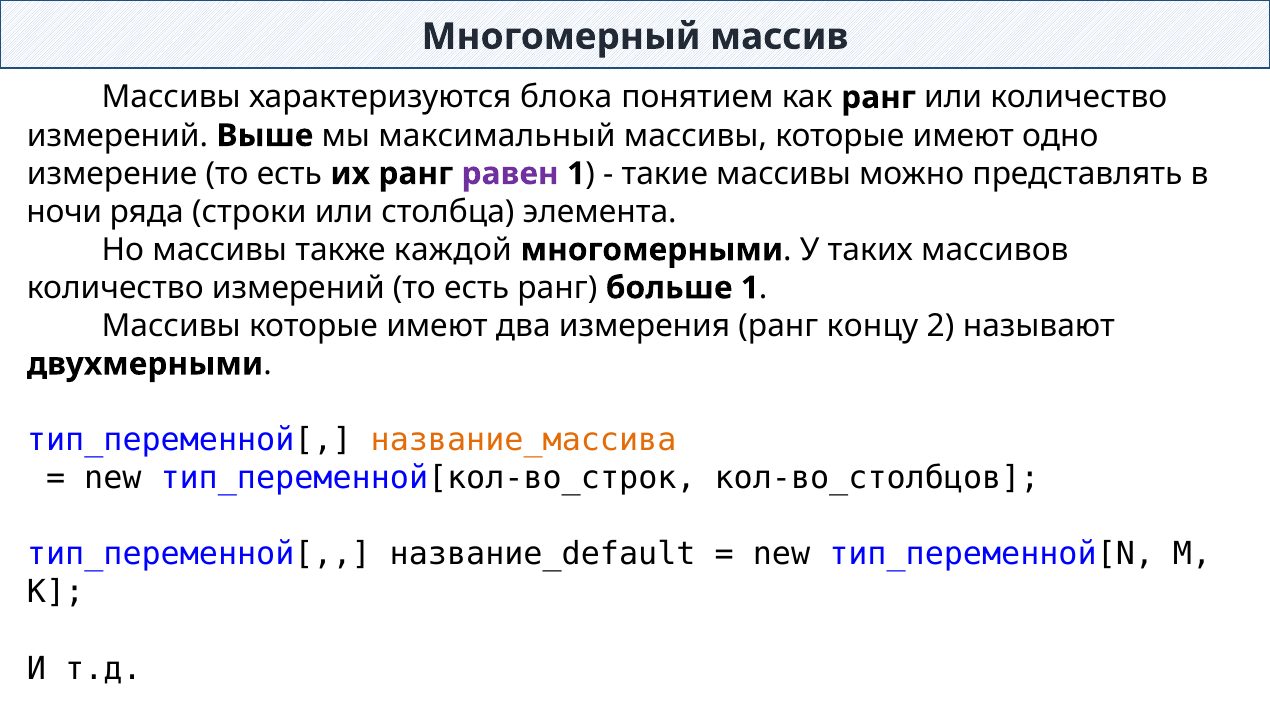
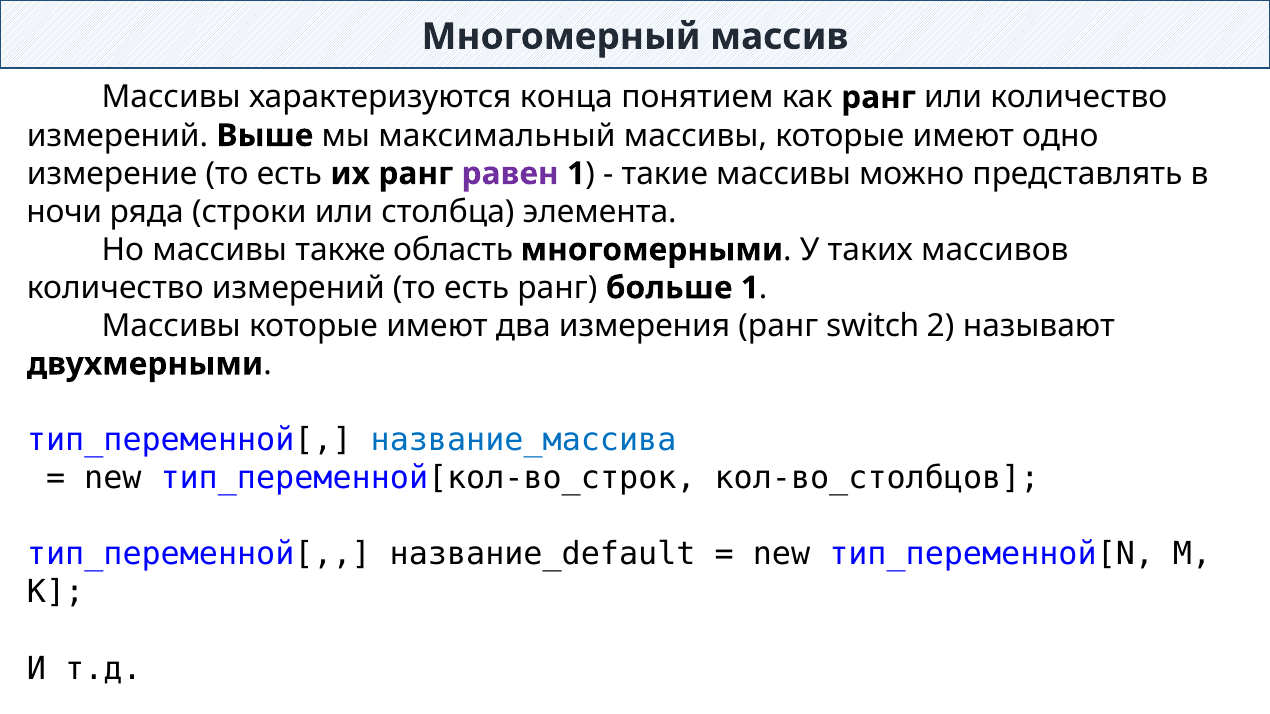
блока: блока -> конца
каждой: каждой -> область
концу: концу -> switch
название_массива colour: orange -> blue
